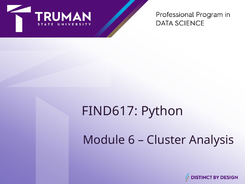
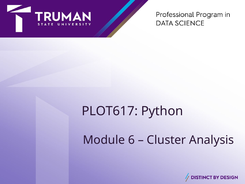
FIND617: FIND617 -> PLOT617
